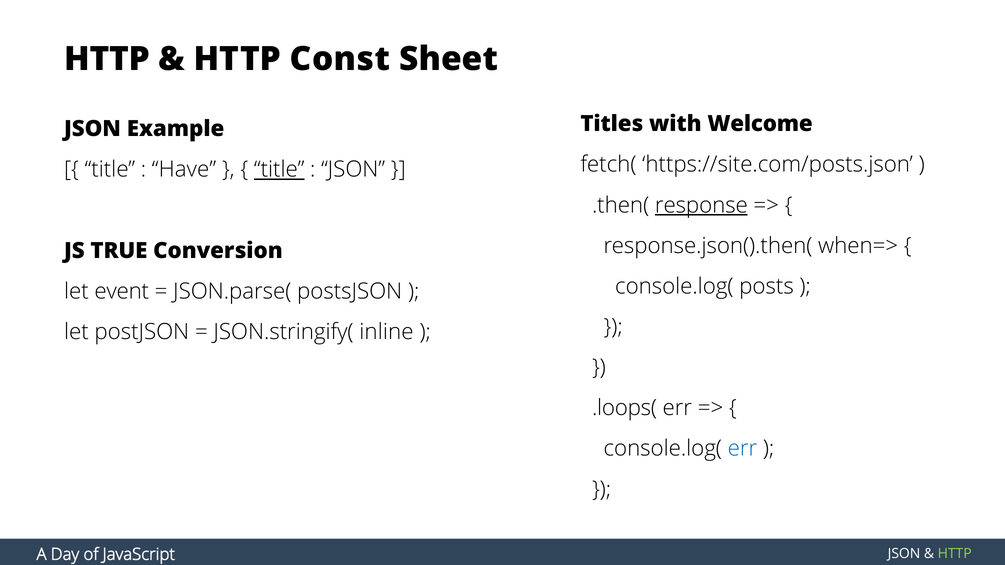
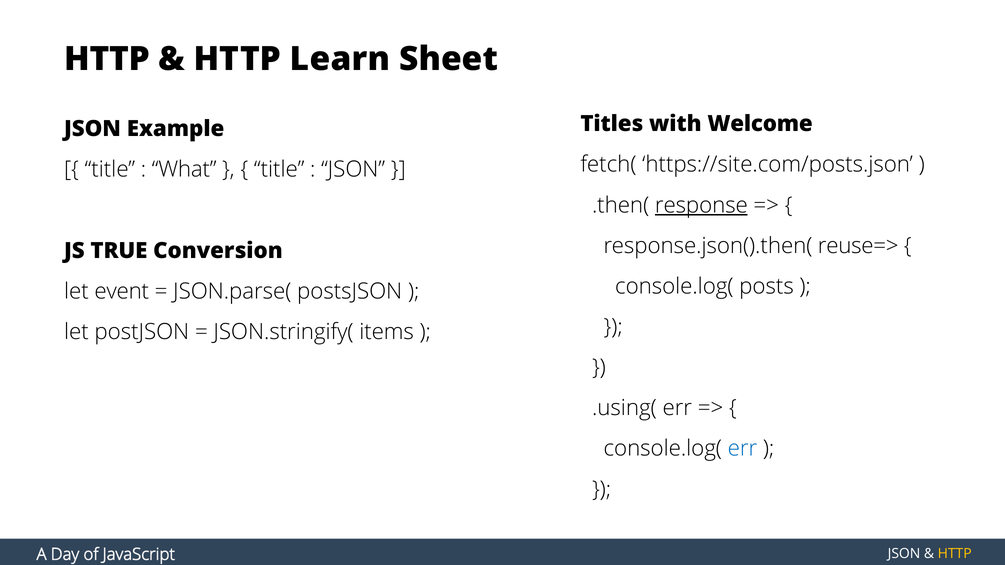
Const: Const -> Learn
Have: Have -> What
title at (279, 170) underline: present -> none
when=>: when=> -> reuse=>
inline: inline -> items
.loops(: .loops( -> .using(
HTTP at (955, 554) colour: light green -> yellow
